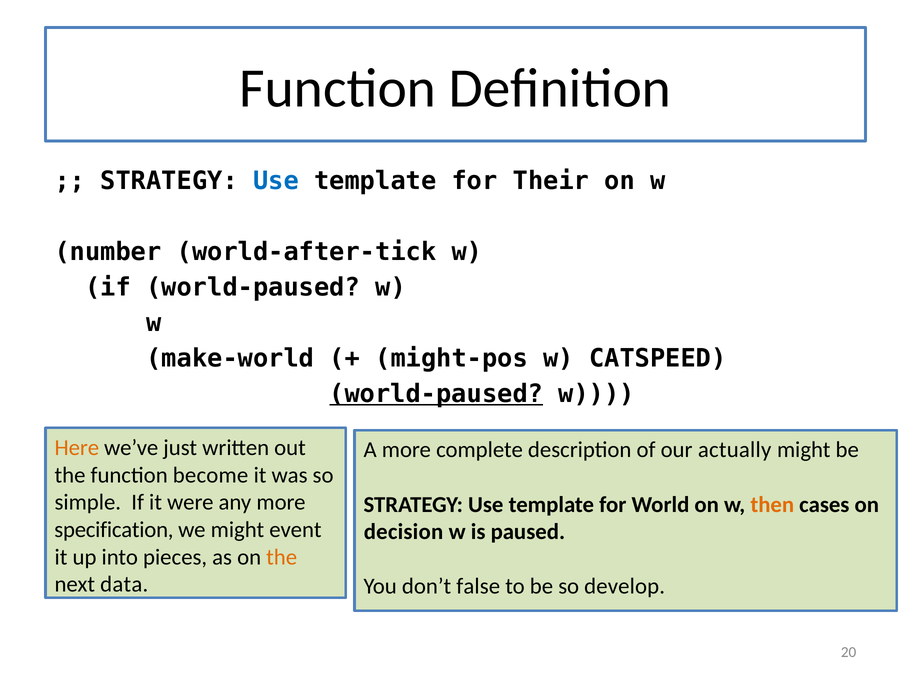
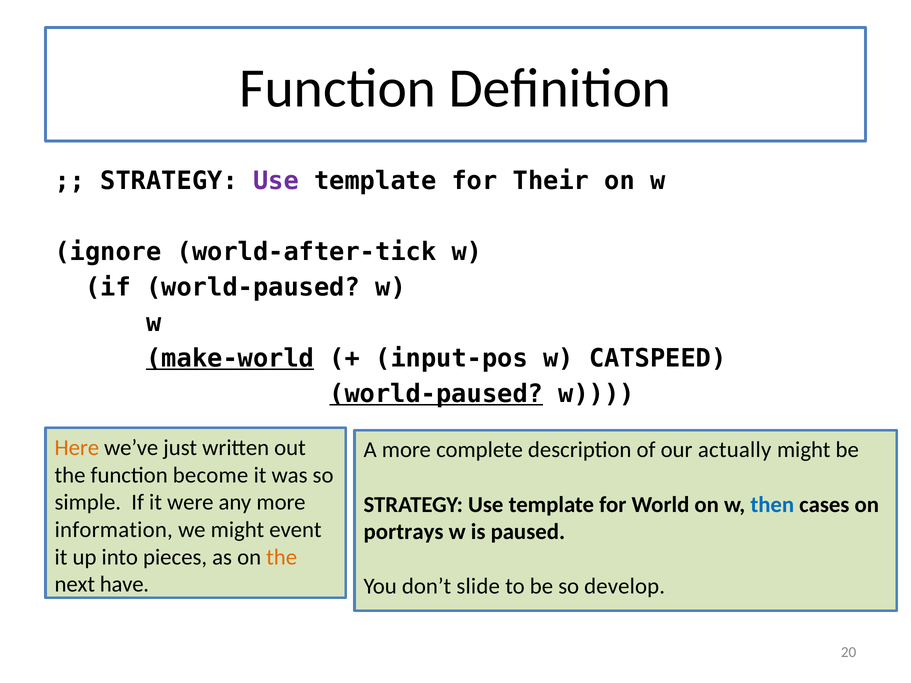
Use at (276, 181) colour: blue -> purple
number: number -> ignore
make-world underline: none -> present
might-pos: might-pos -> input-pos
then colour: orange -> blue
specification: specification -> information
decision: decision -> portrays
data: data -> have
false: false -> slide
